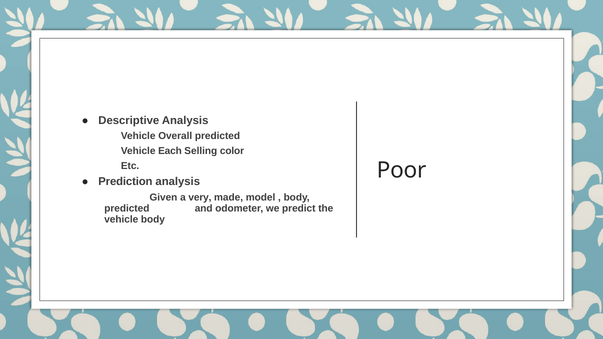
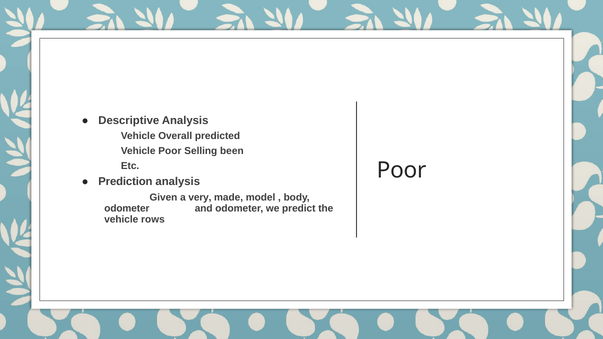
Vehicle Each: Each -> Poor
color: color -> been
predicted at (127, 209): predicted -> odometer
vehicle body: body -> rows
